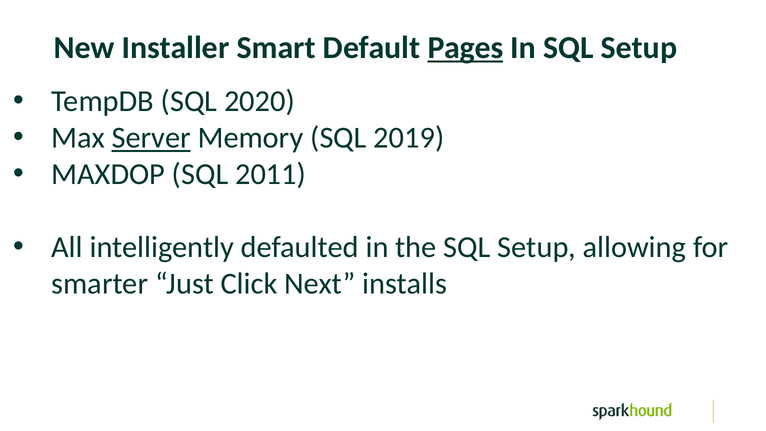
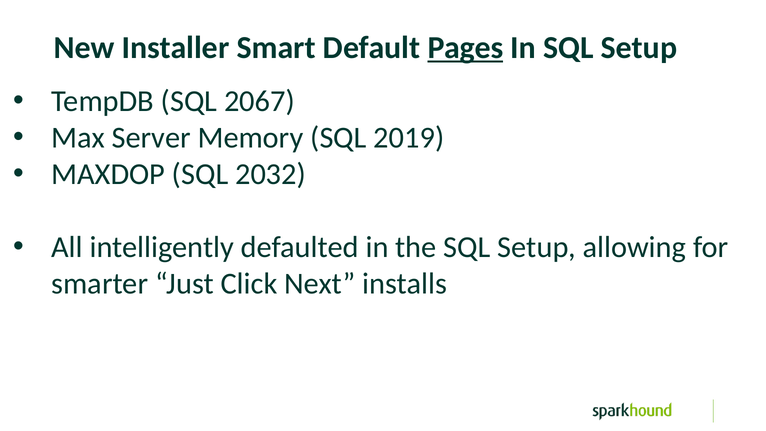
2020: 2020 -> 2067
Server underline: present -> none
2011: 2011 -> 2032
